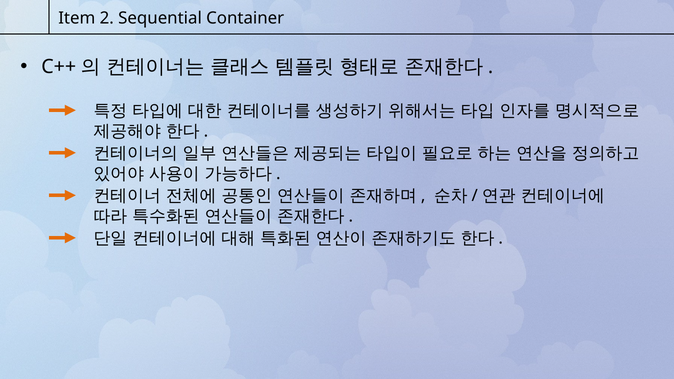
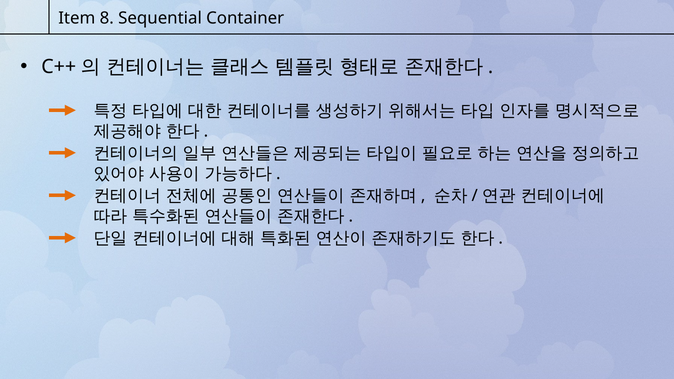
2: 2 -> 8
